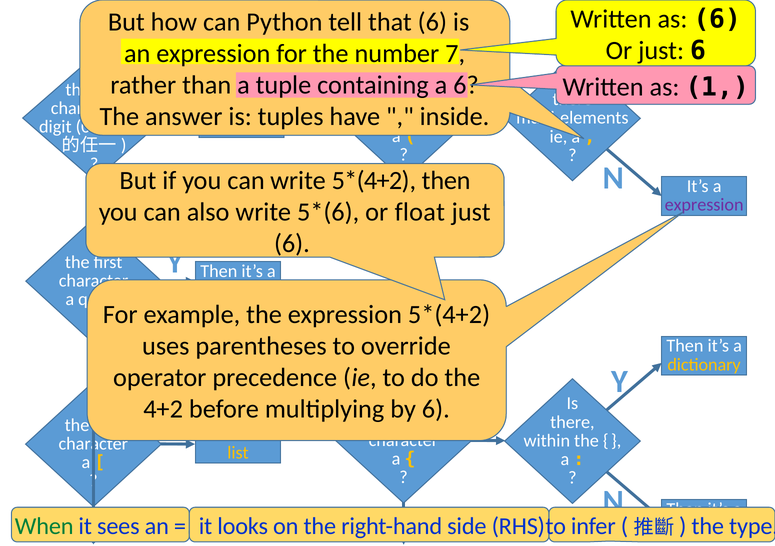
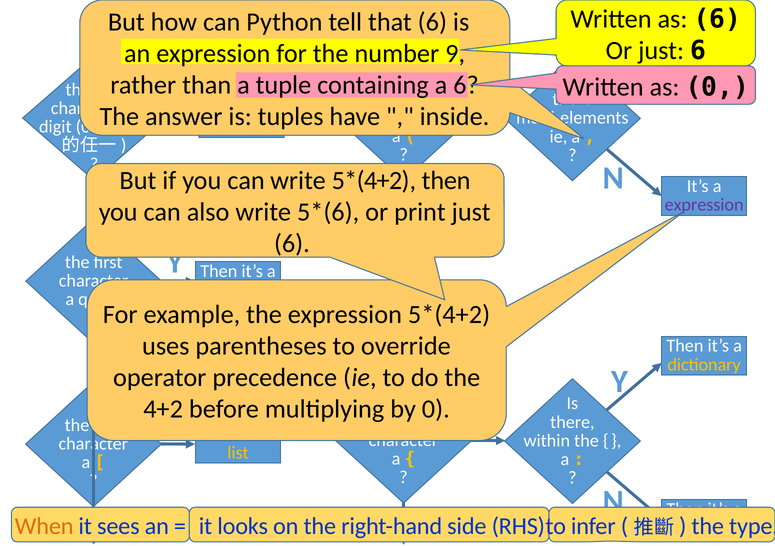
7: 7 -> 9
as 1: 1 -> 0
float: float -> print
6 at (436, 409): 6 -> 0
When colour: green -> orange
